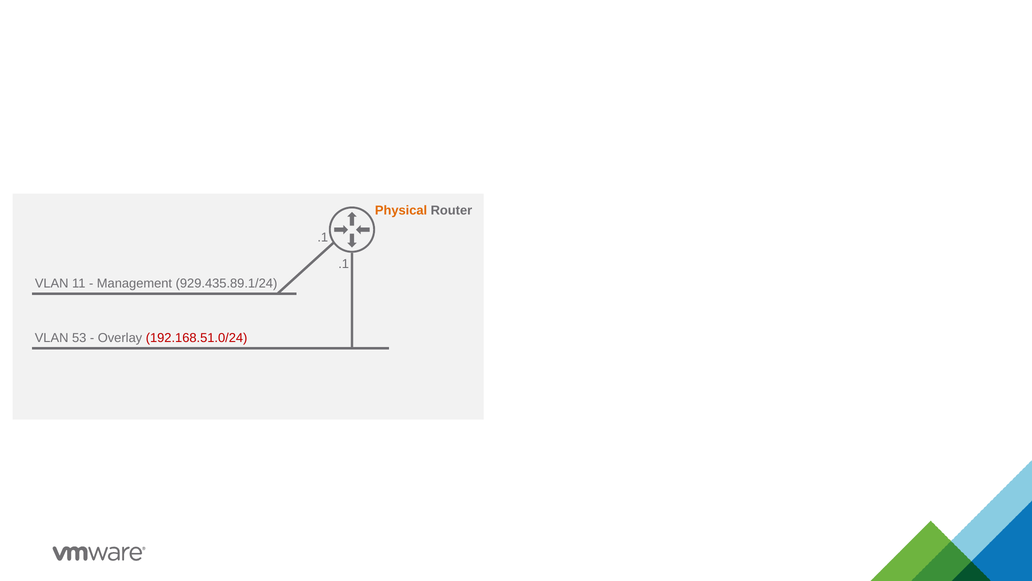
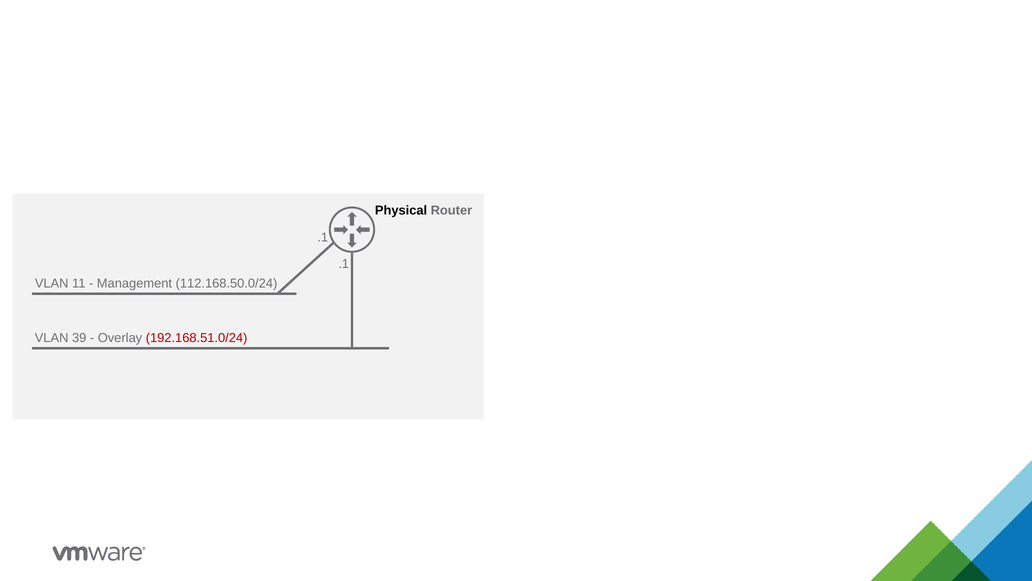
Physical colour: orange -> black
929.435.89.1/24: 929.435.89.1/24 -> 112.168.50.0/24
53: 53 -> 39
